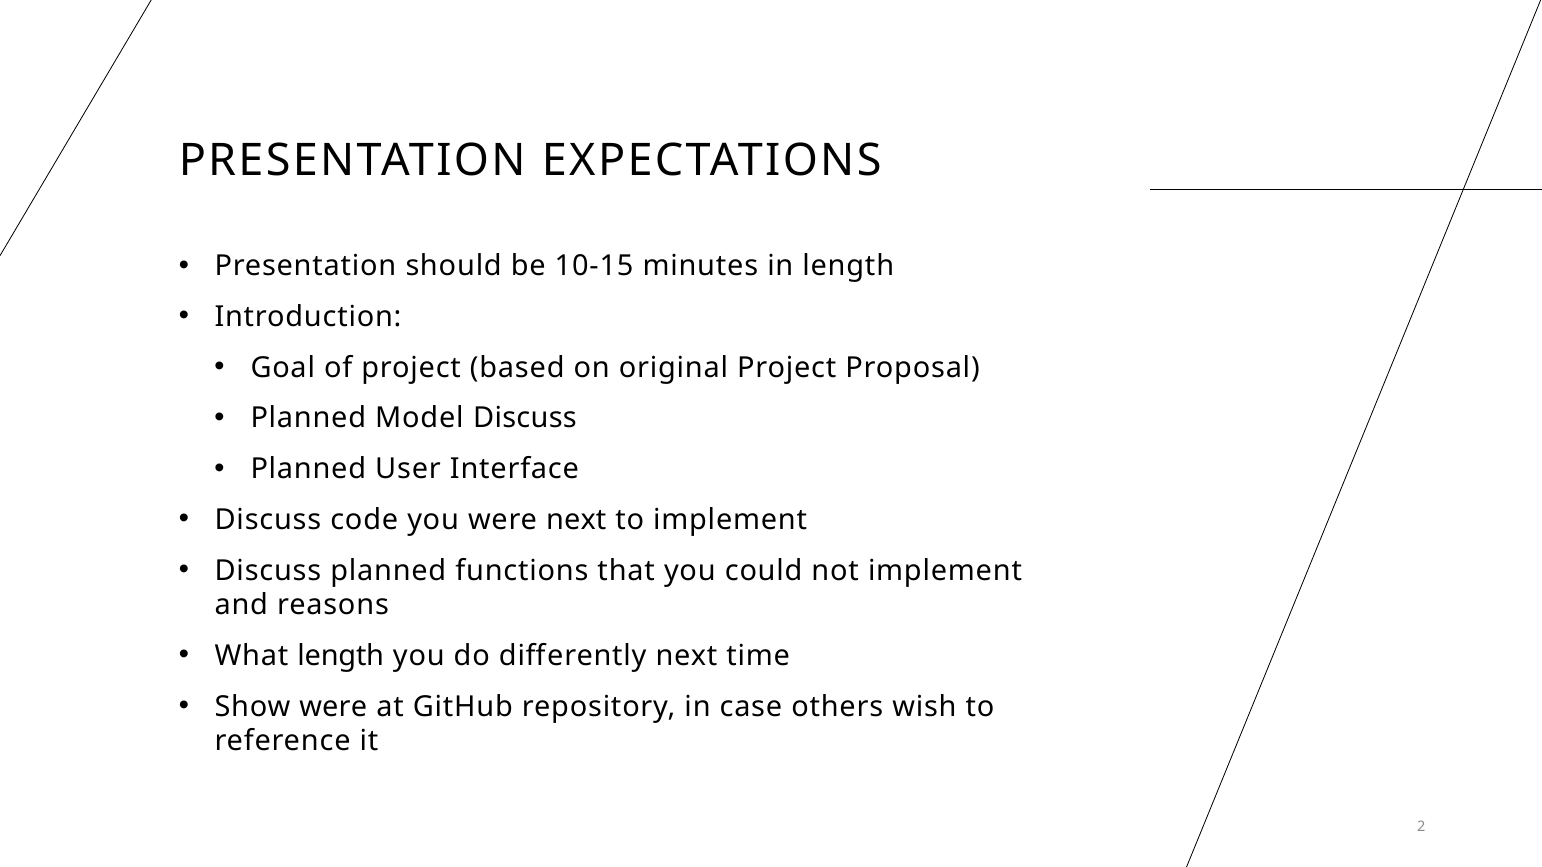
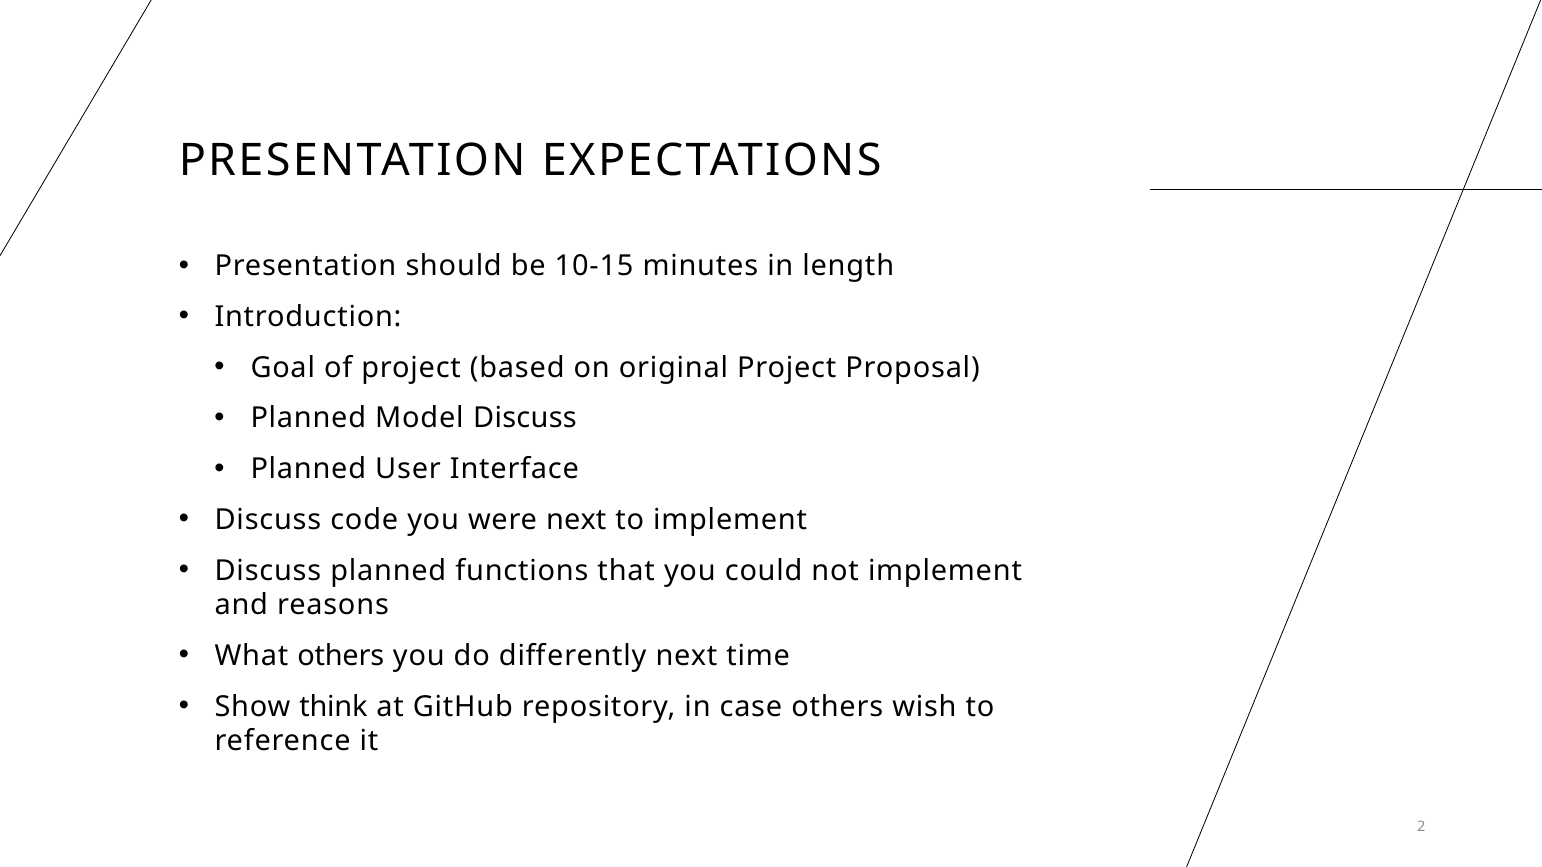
What length: length -> others
Show were: were -> think
